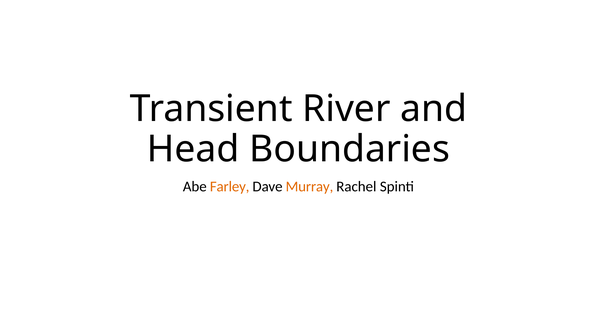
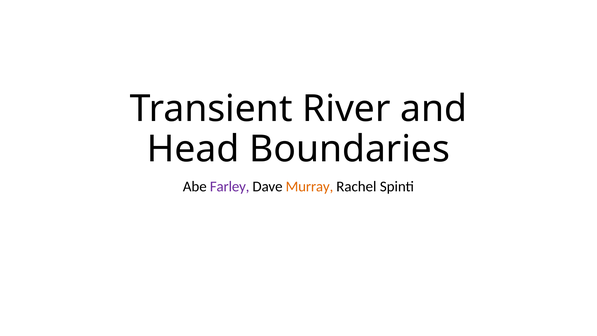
Farley colour: orange -> purple
